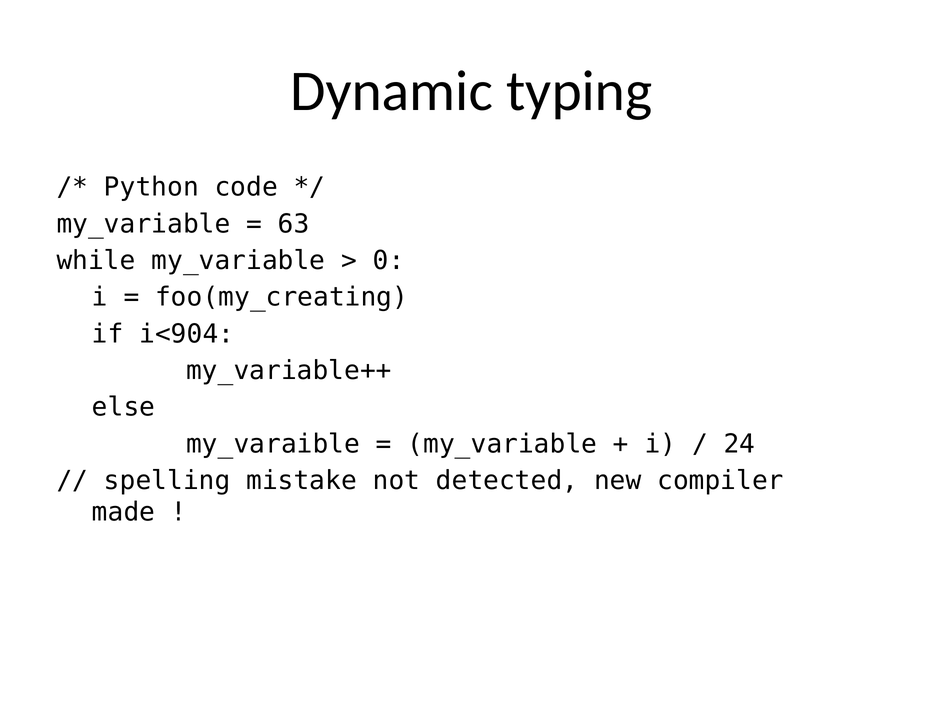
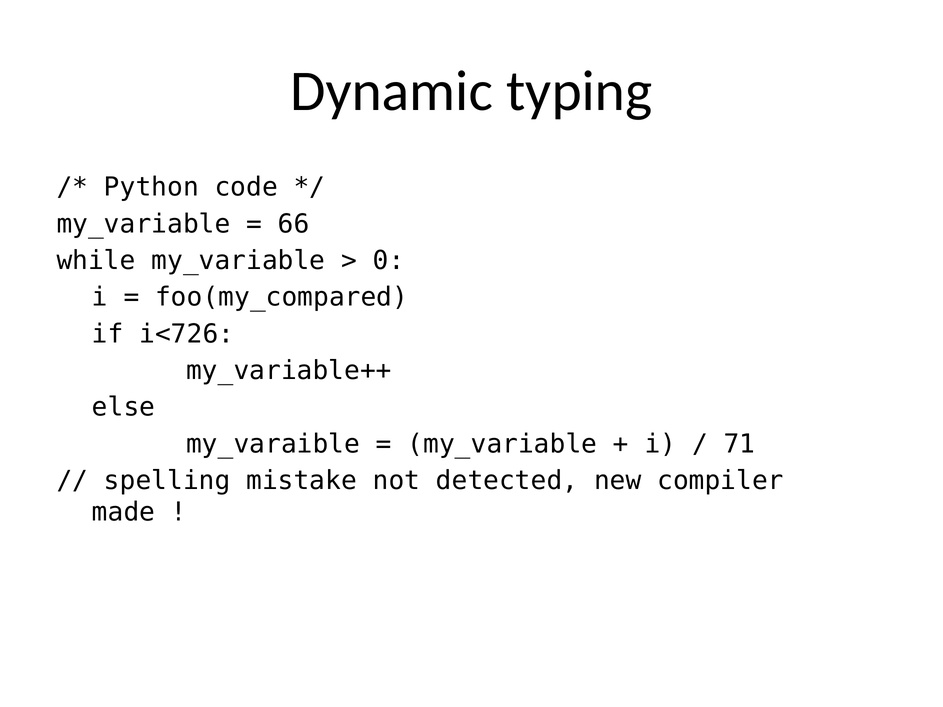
63: 63 -> 66
foo(my_creating: foo(my_creating -> foo(my_compared
i<904: i<904 -> i<726
24: 24 -> 71
